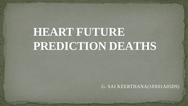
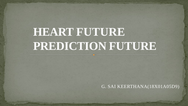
PREDICTION DEATHS: DEATHS -> FUTURE
